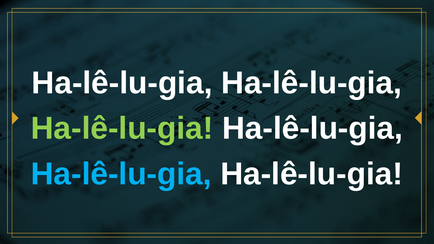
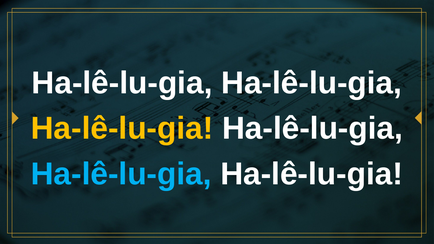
Ha-lê-lu-gia at (122, 129) colour: light green -> yellow
